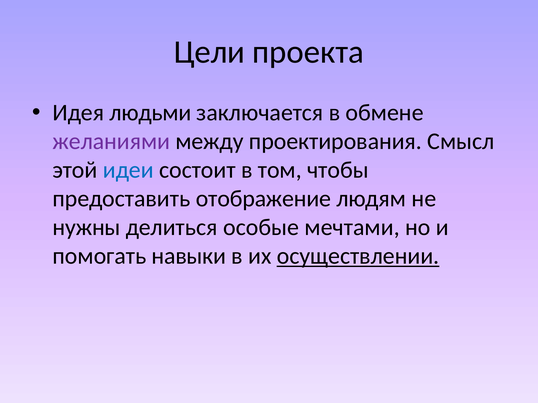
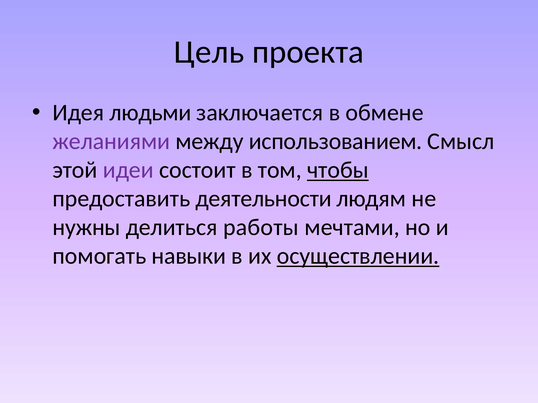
Цели: Цели -> Цель
проектирования: проектирования -> использованием
идеи colour: blue -> purple
чтобы underline: none -> present
отображение: отображение -> деятельности
особые: особые -> работы
